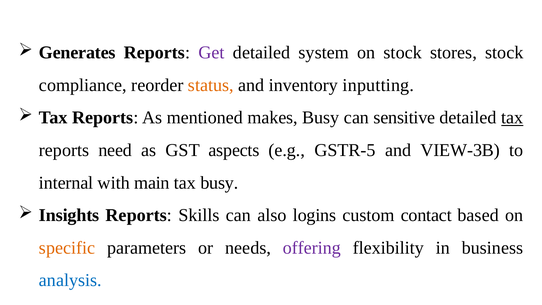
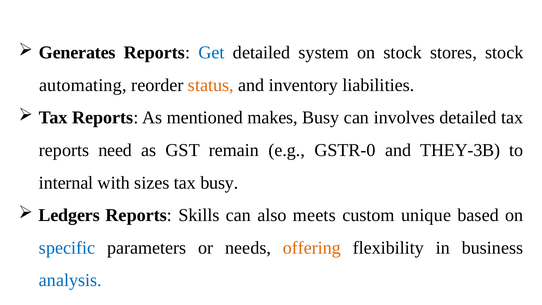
Get colour: purple -> blue
compliance: compliance -> automating
inputting: inputting -> liabilities
sensitive: sensitive -> involves
tax at (512, 118) underline: present -> none
aspects: aspects -> remain
GSTR-5: GSTR-5 -> GSTR-0
VIEW-3B: VIEW-3B -> THEY-3B
main: main -> sizes
Insights: Insights -> Ledgers
logins: logins -> meets
contact: contact -> unique
specific colour: orange -> blue
offering colour: purple -> orange
